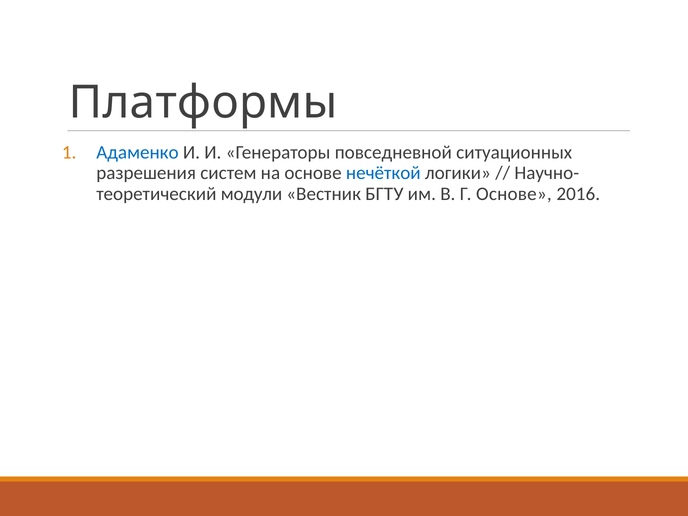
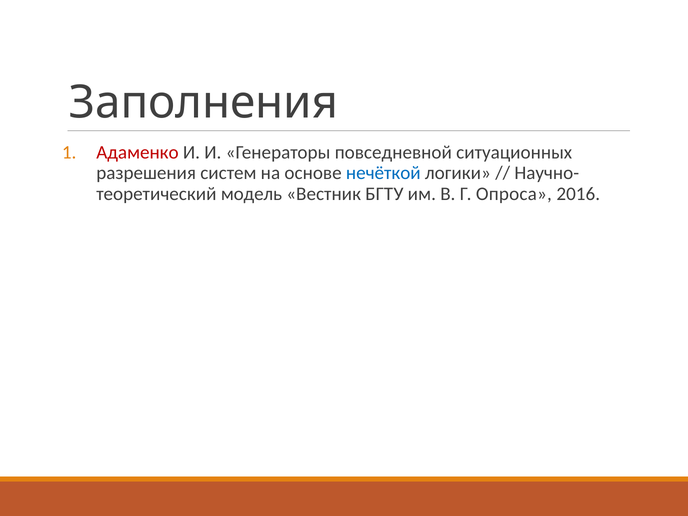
Платформы: Платформы -> Заполнения
Адаменко colour: blue -> red
модули: модули -> модель
Г Основе: Основе -> Опроса
